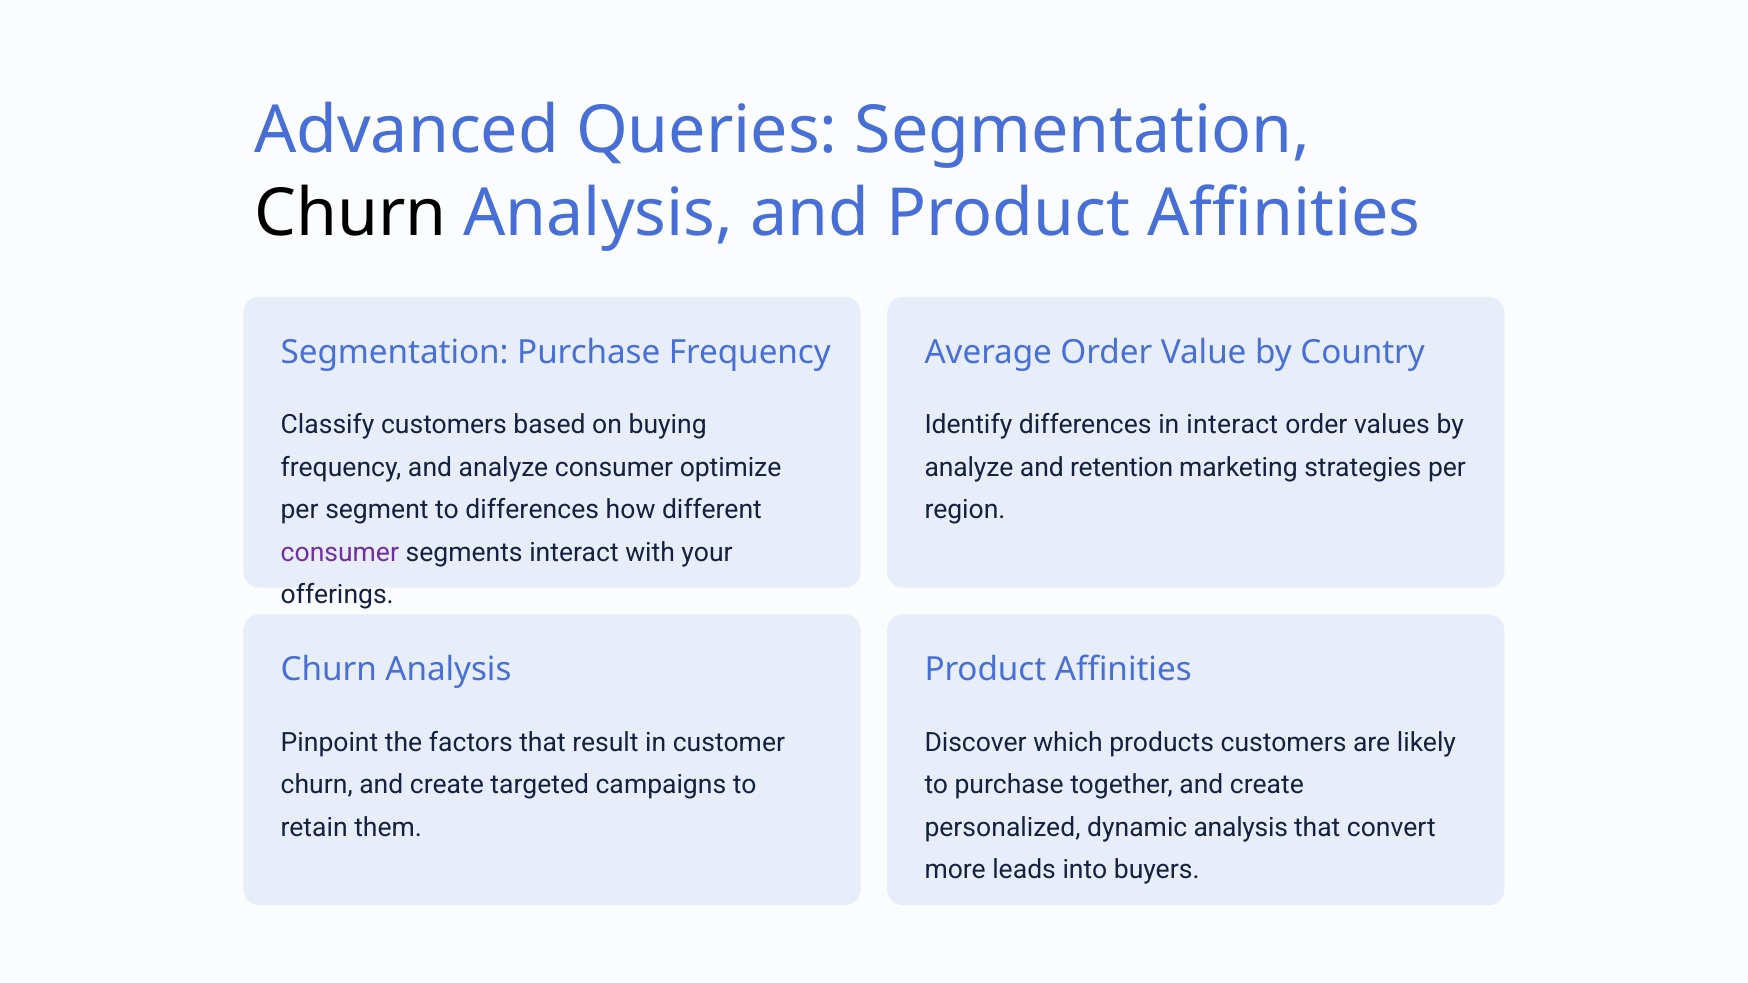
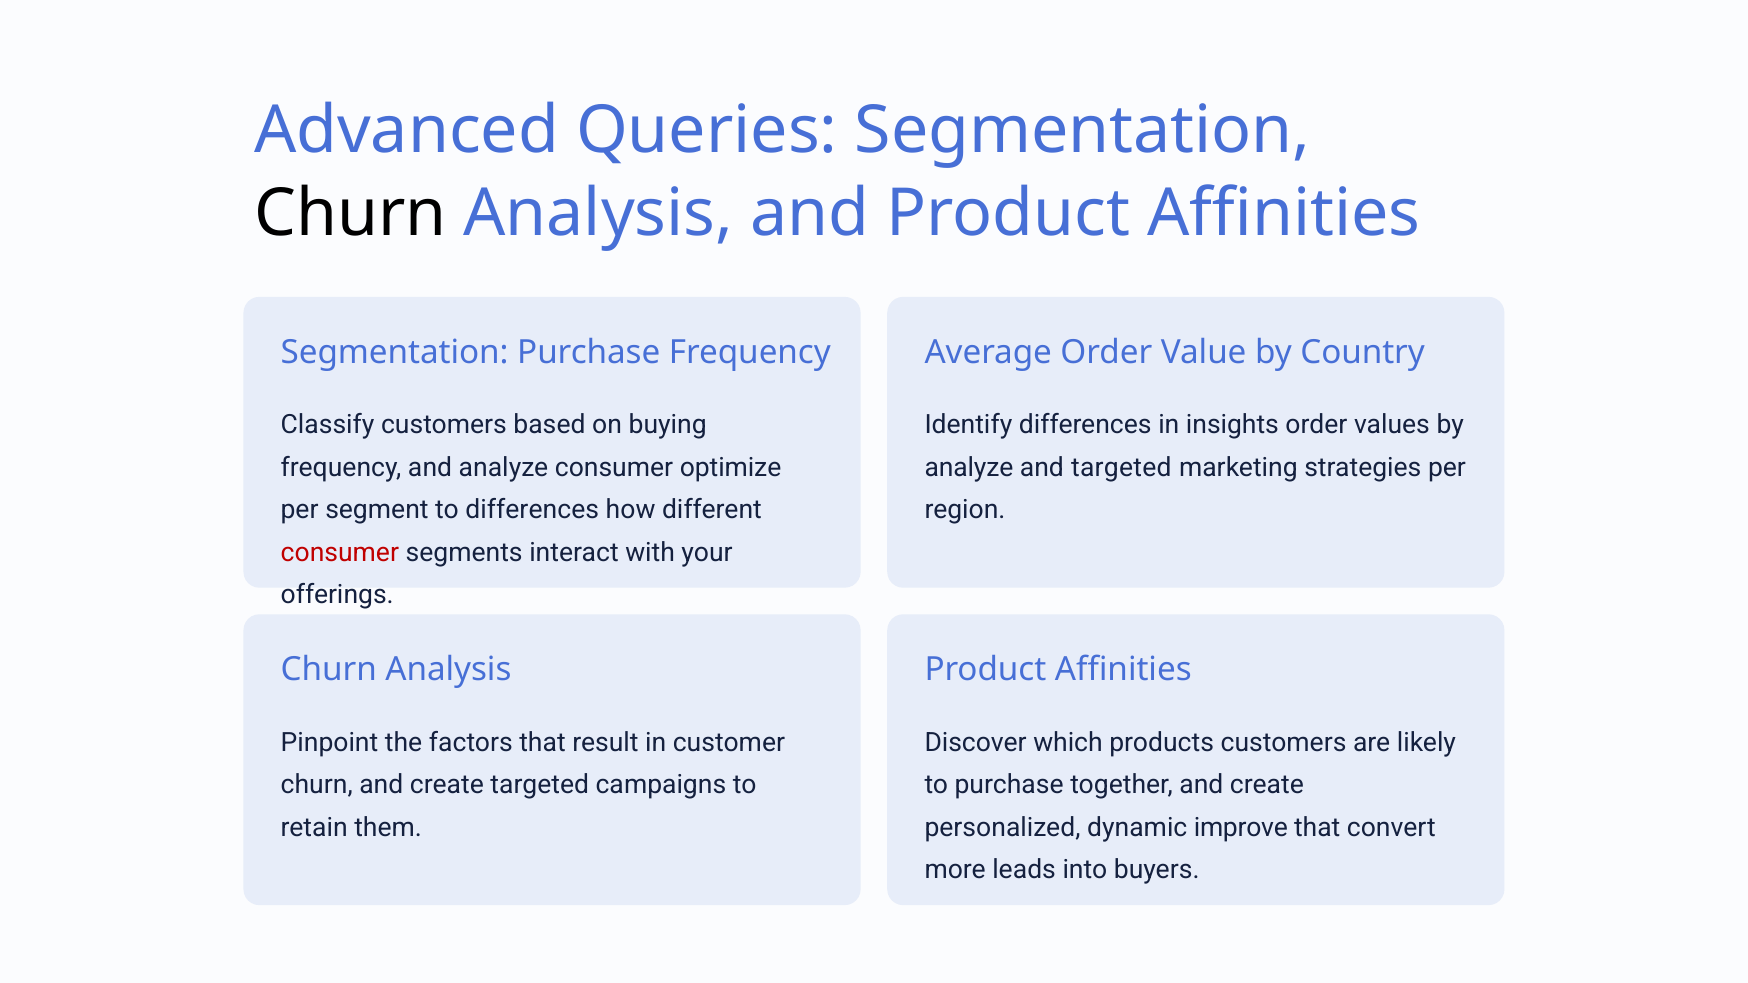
in interact: interact -> insights
and retention: retention -> targeted
consumer at (340, 553) colour: purple -> red
dynamic analysis: analysis -> improve
